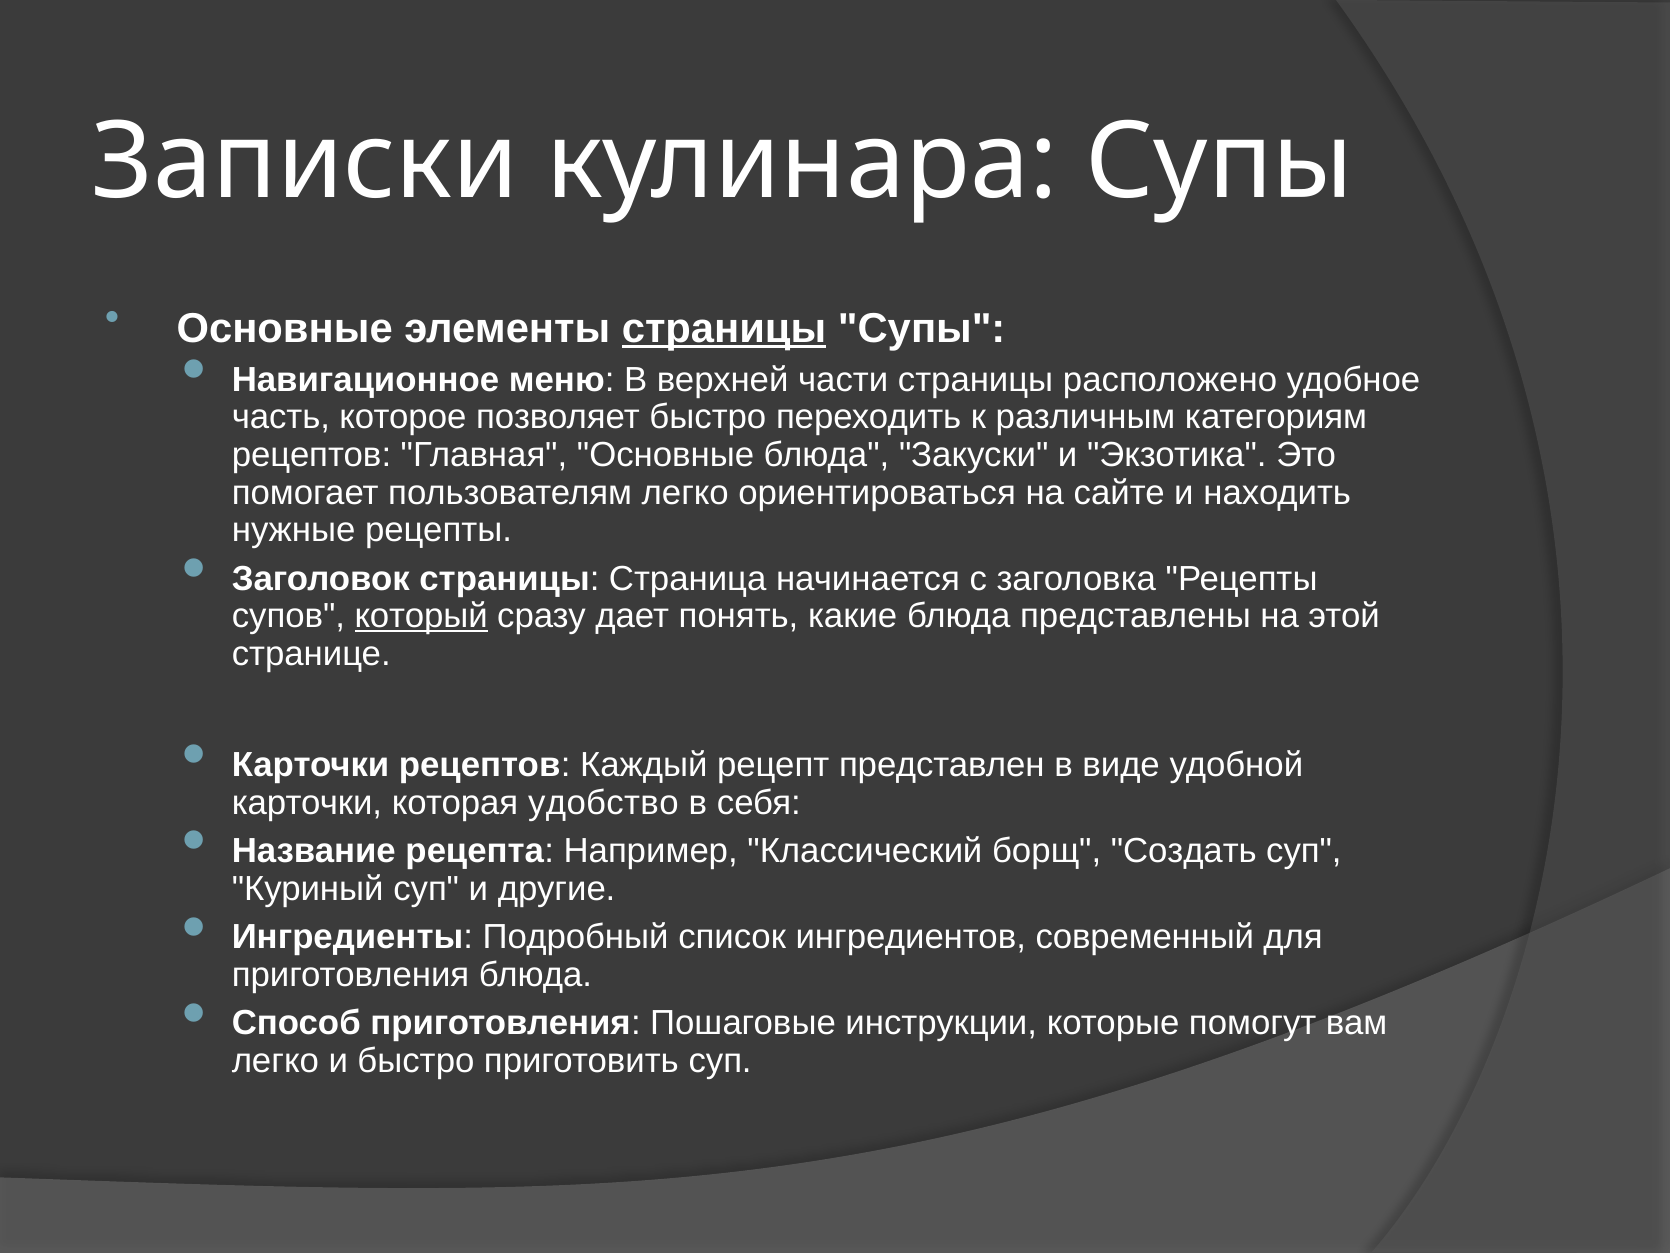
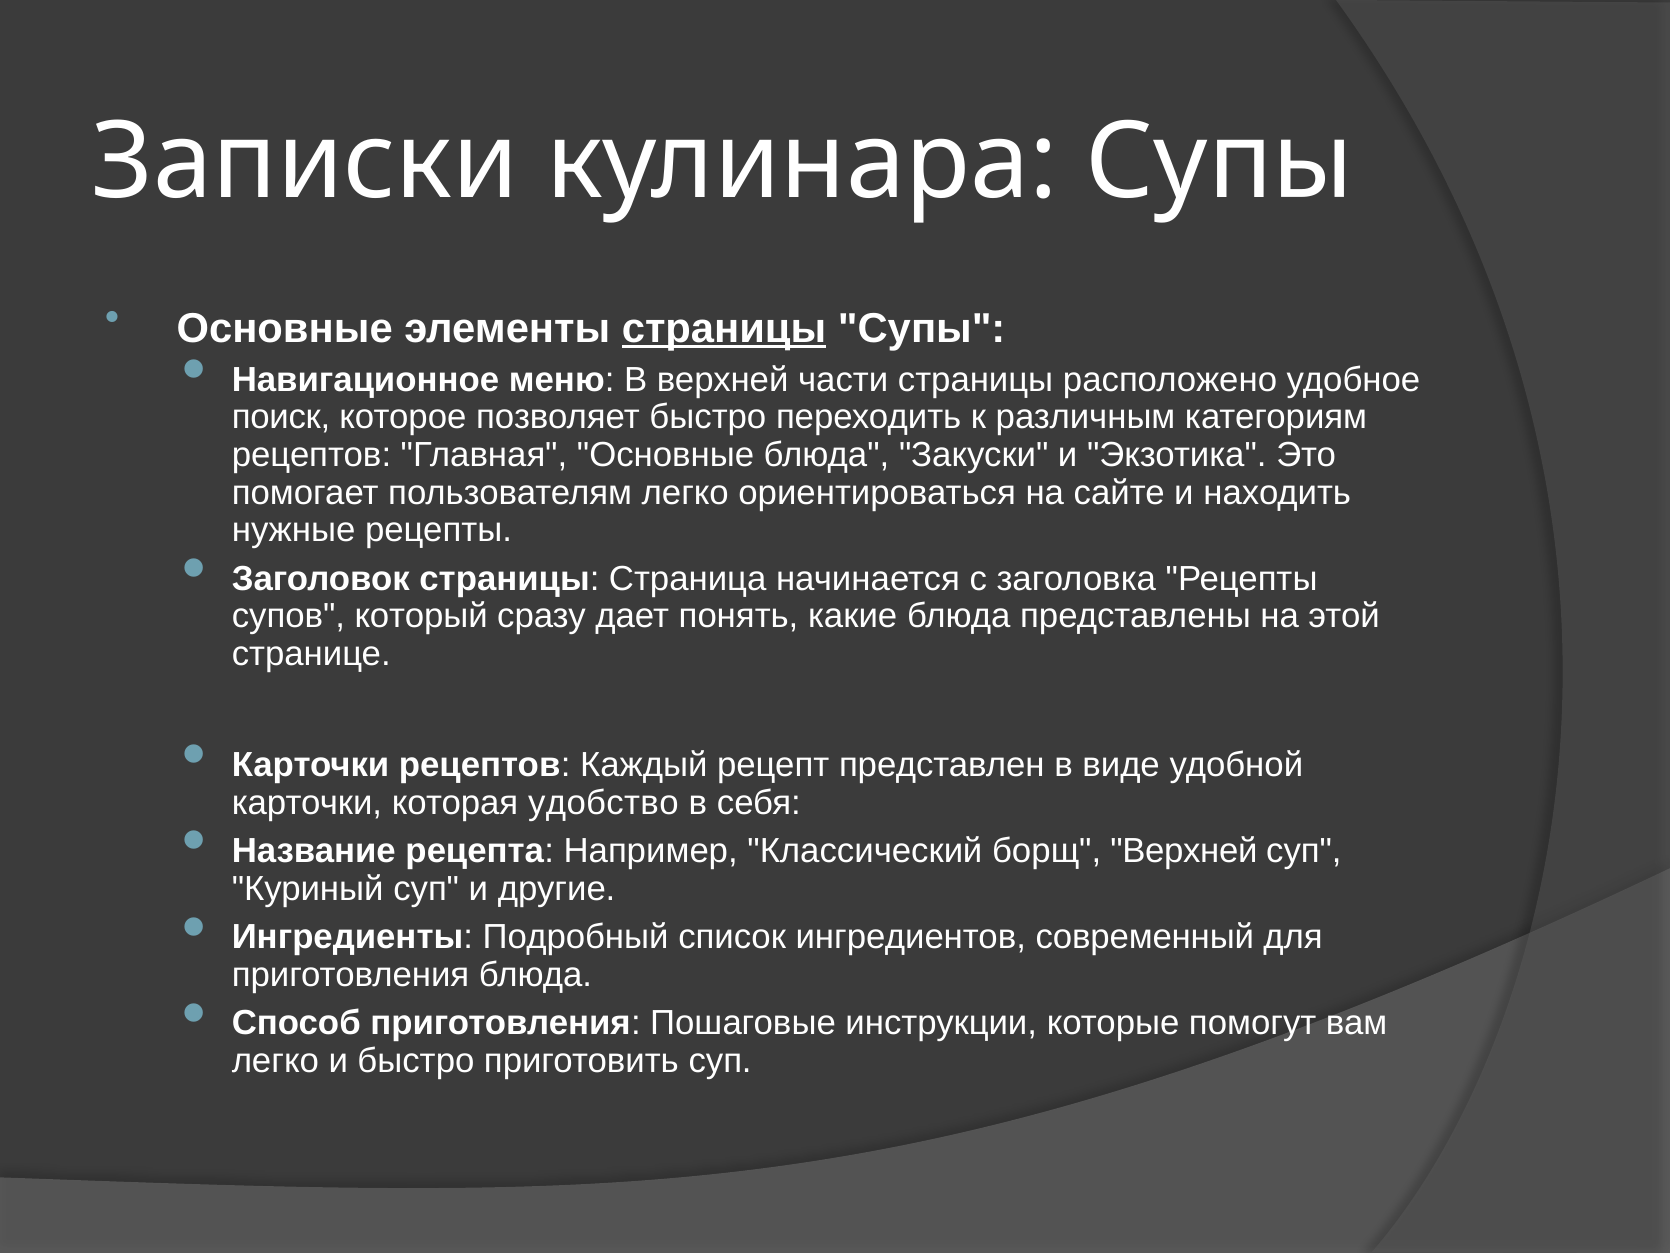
часть: часть -> поиск
который underline: present -> none
борщ Создать: Создать -> Верхней
